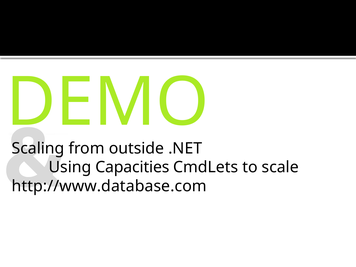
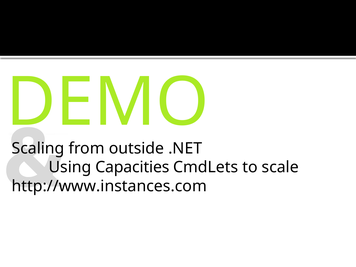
http://www.database.com: http://www.database.com -> http://www.instances.com
